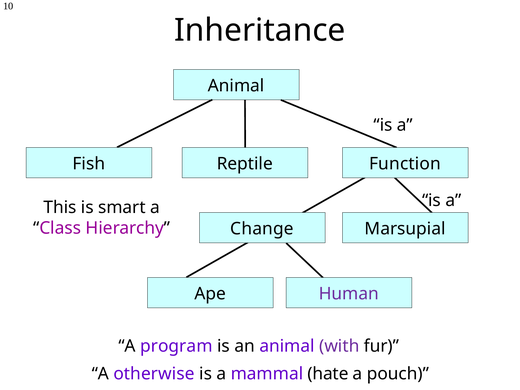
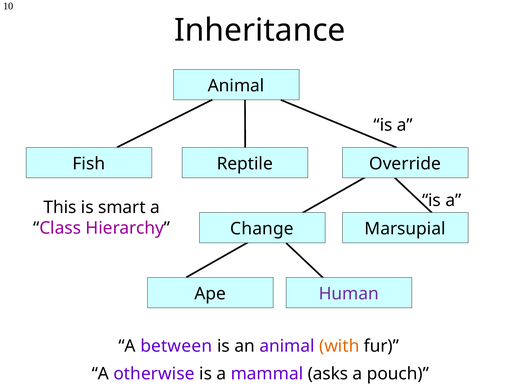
Function: Function -> Override
program: program -> between
with colour: purple -> orange
hate: hate -> asks
